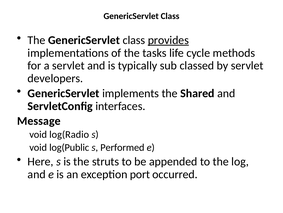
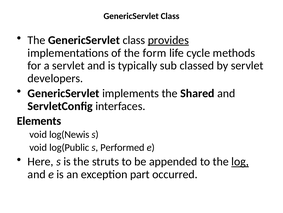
tasks: tasks -> form
Message: Message -> Elements
log(Radio: log(Radio -> log(Newis
log underline: none -> present
port: port -> part
